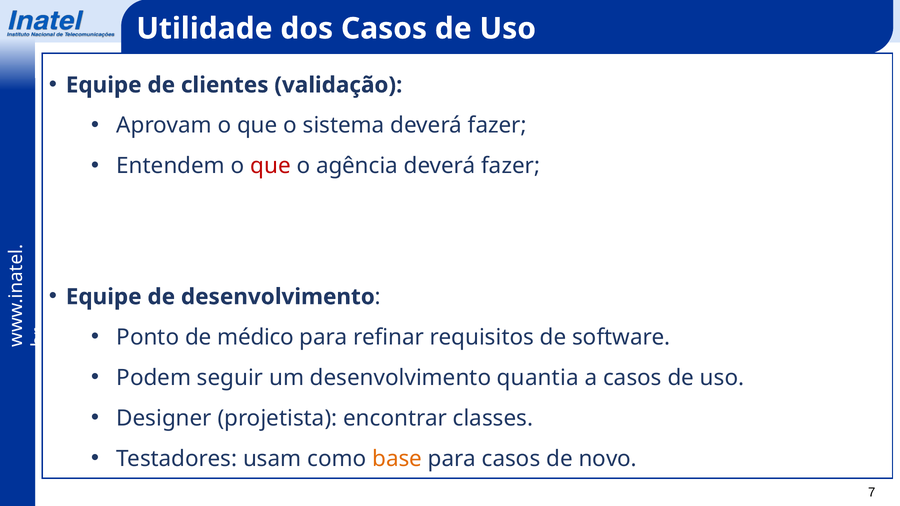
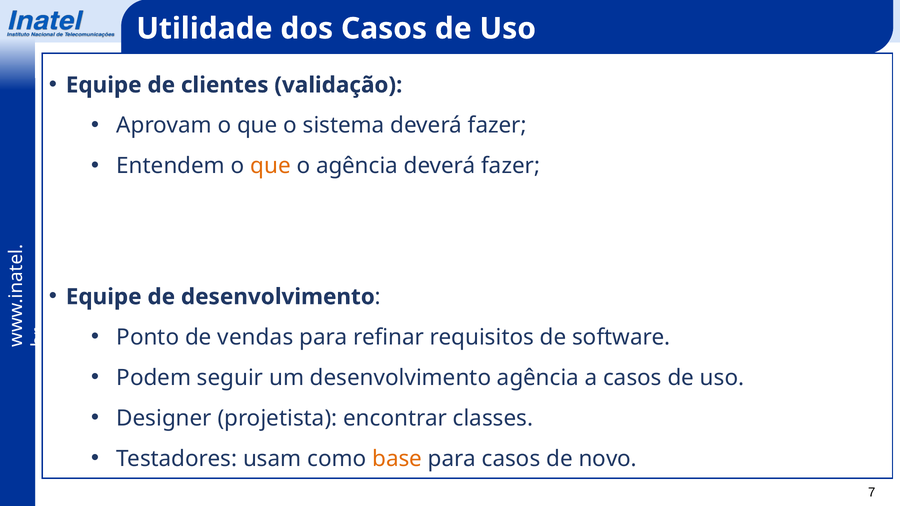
que at (271, 166) colour: red -> orange
médico: médico -> vendas
desenvolvimento quantia: quantia -> agência
